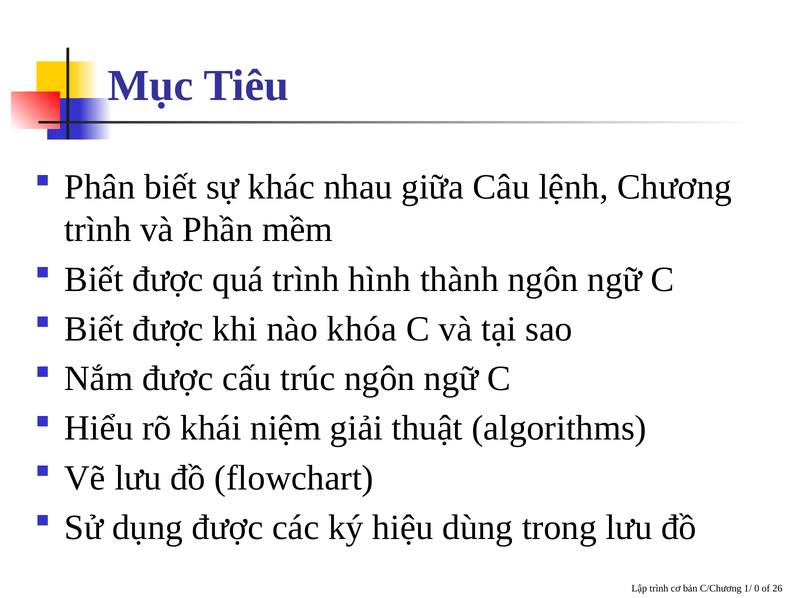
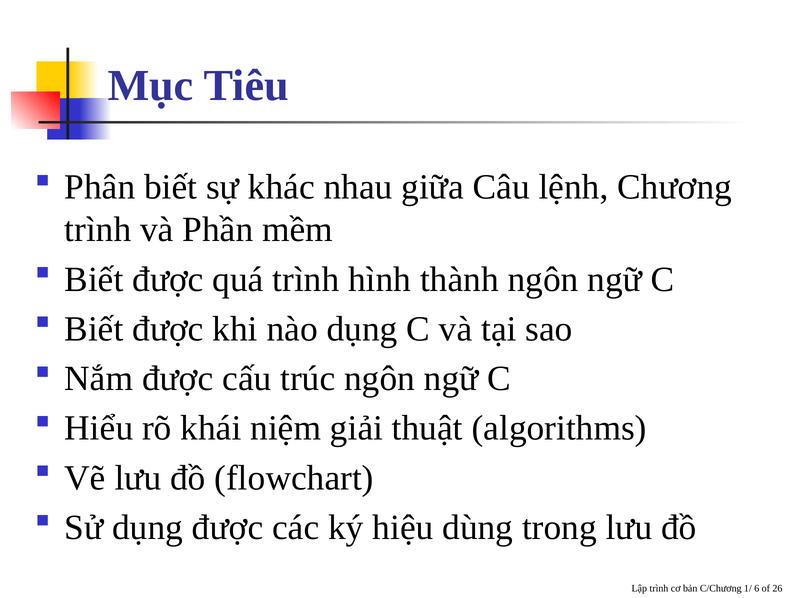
nào khóa: khóa -> dụng
0: 0 -> 6
